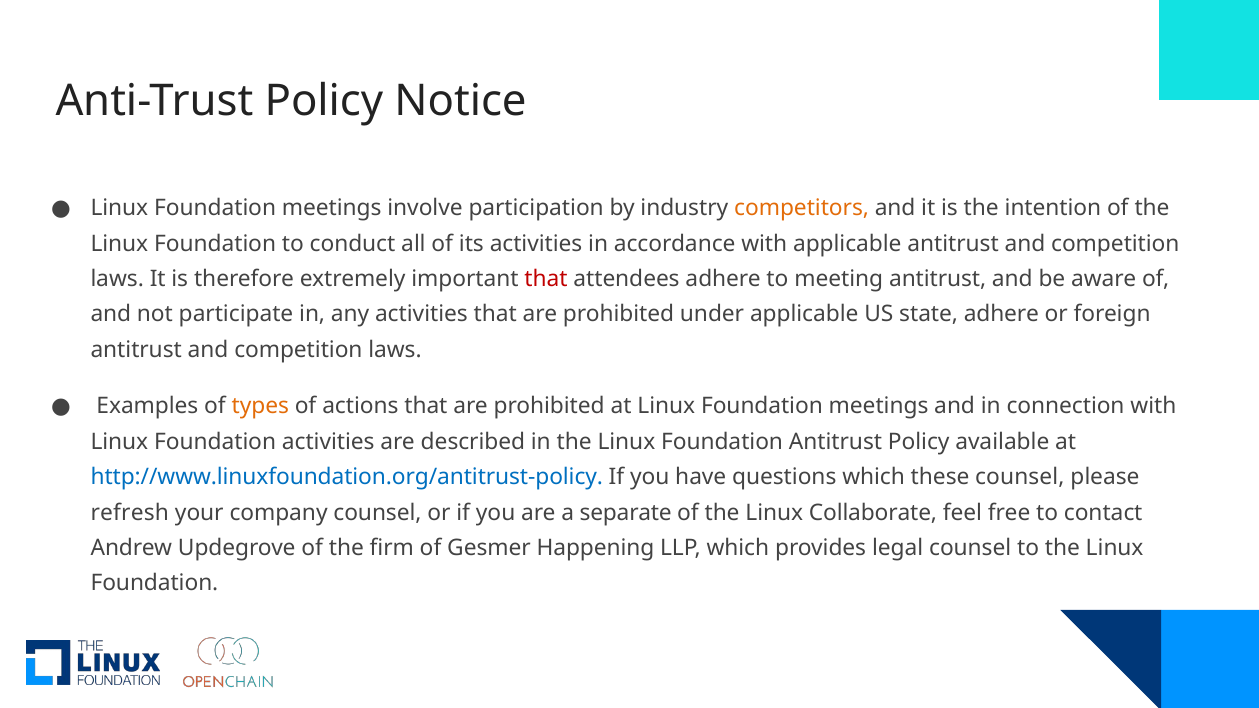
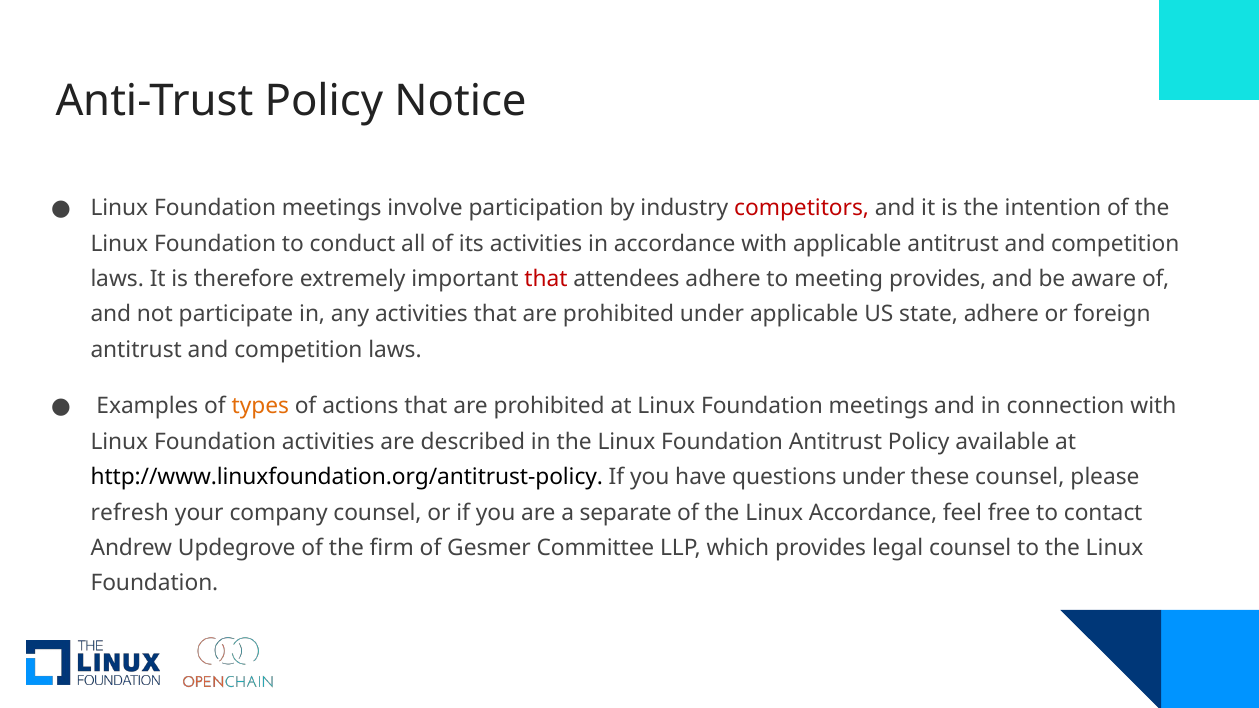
competitors colour: orange -> red
meeting antitrust: antitrust -> provides
http://www.linuxfoundation.org/antitrust-policy colour: blue -> black
questions which: which -> under
Linux Collaborate: Collaborate -> Accordance
Happening: Happening -> Committee
